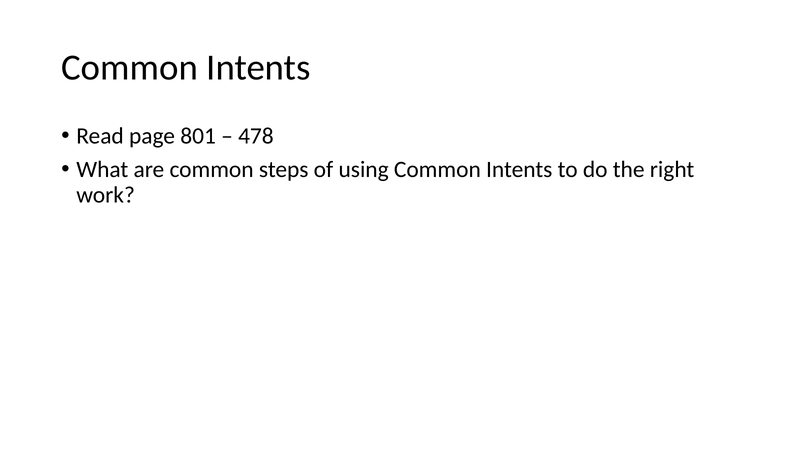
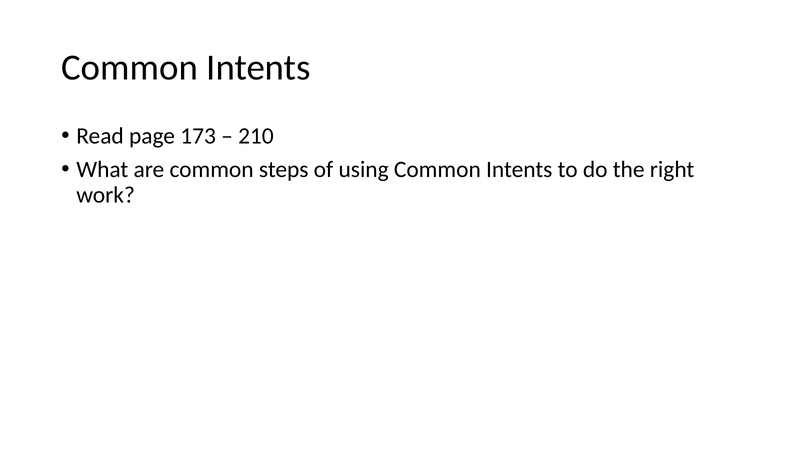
801: 801 -> 173
478: 478 -> 210
